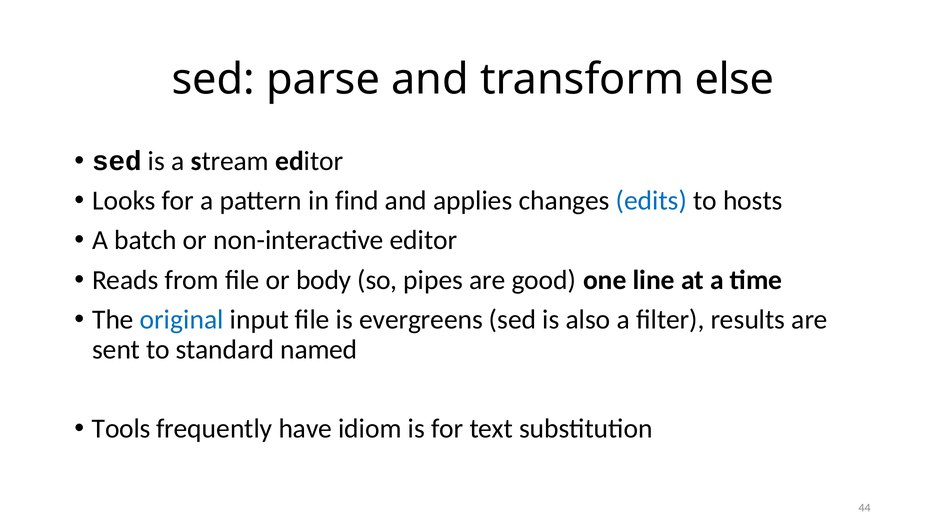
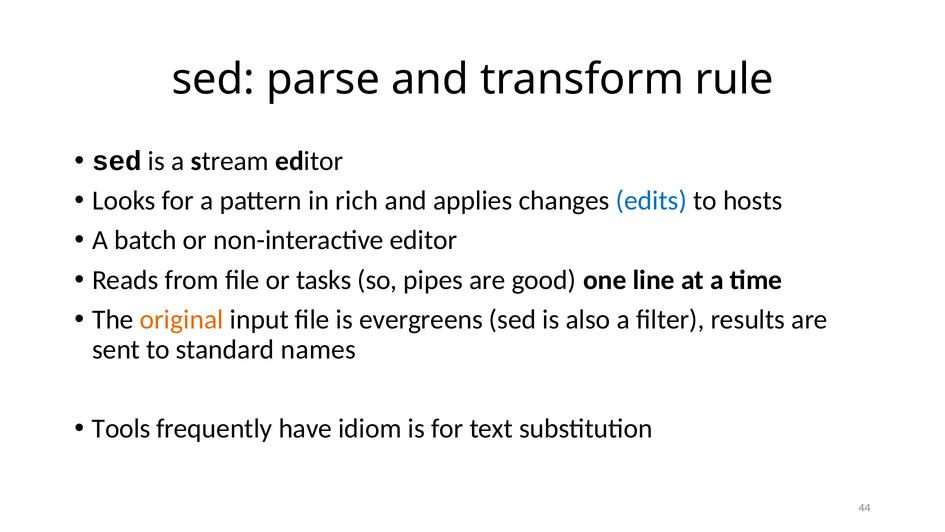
else: else -> rule
find: find -> rich
body: body -> tasks
original colour: blue -> orange
named: named -> names
